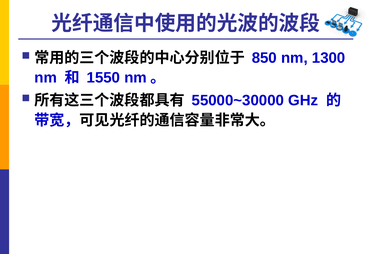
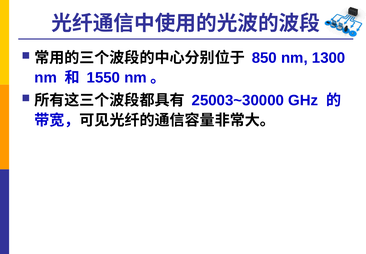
55000~30000: 55000~30000 -> 25003~30000
